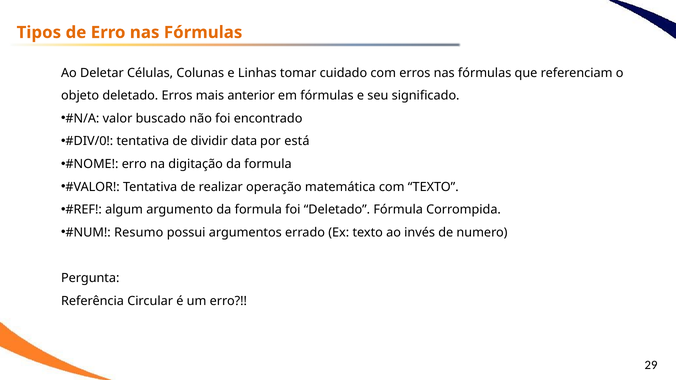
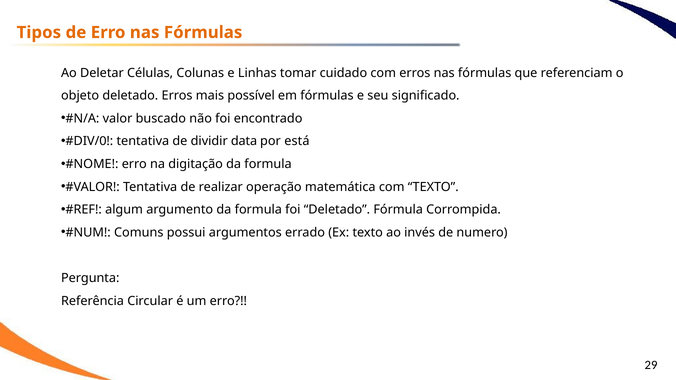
anterior: anterior -> possível
Resumo: Resumo -> Comuns
